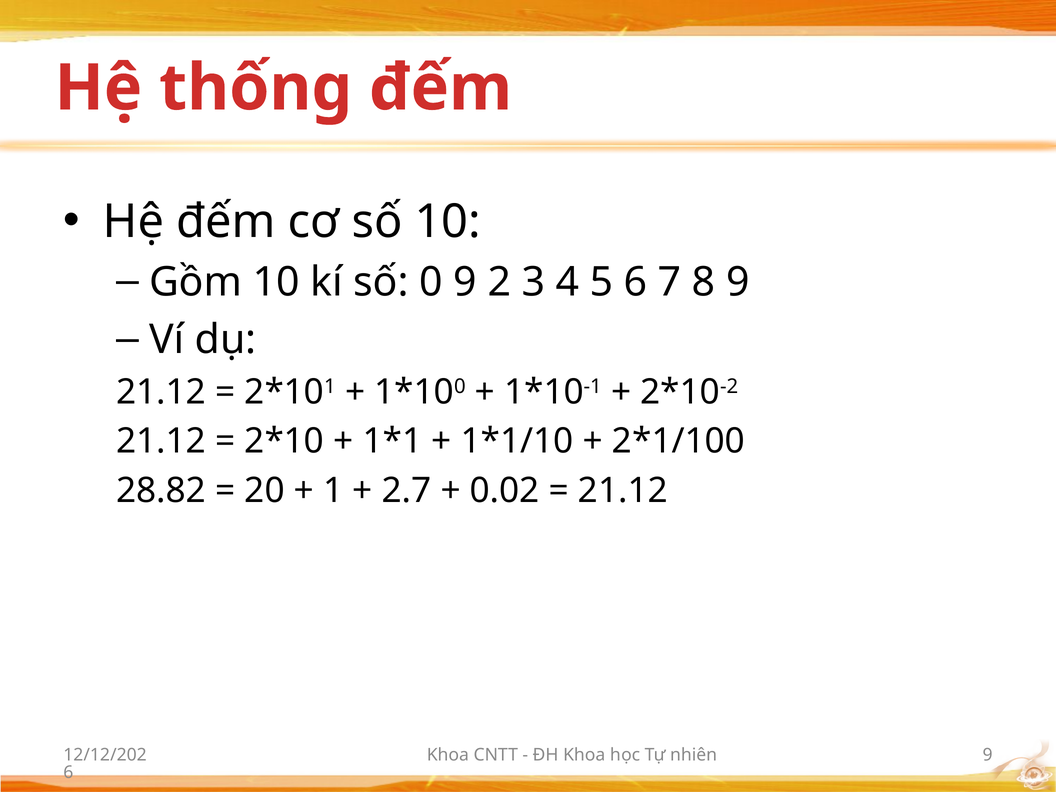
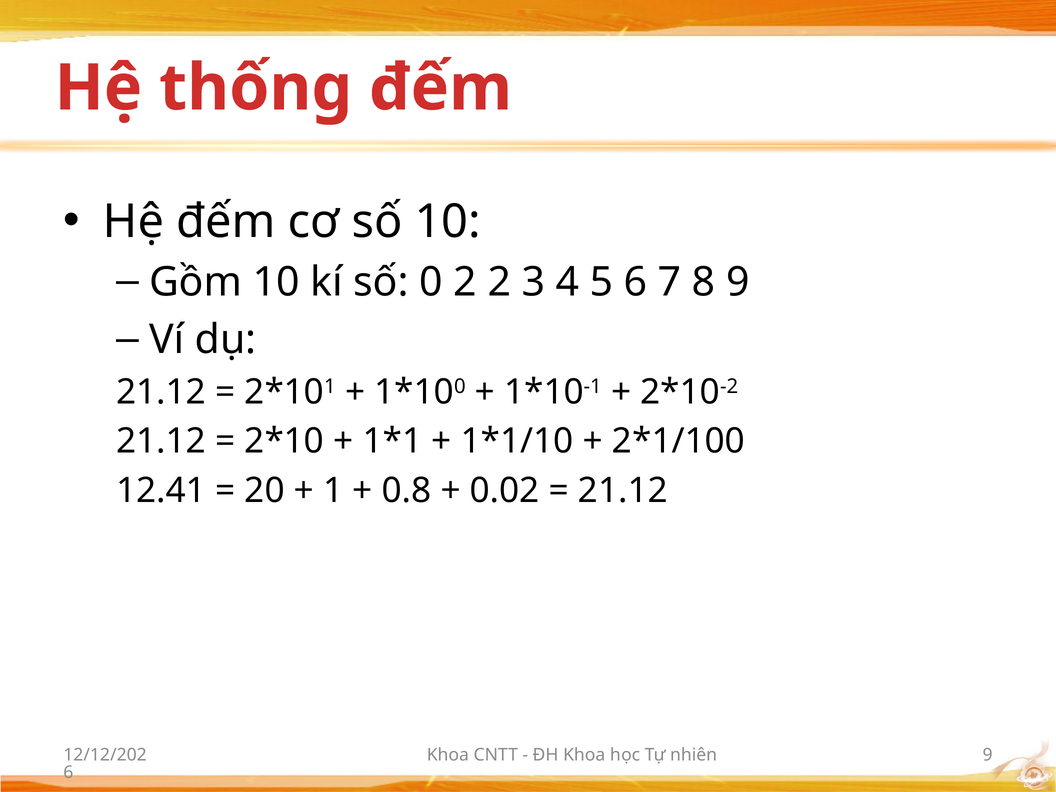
0 9: 9 -> 2
28.82: 28.82 -> 12.41
2.7: 2.7 -> 0.8
